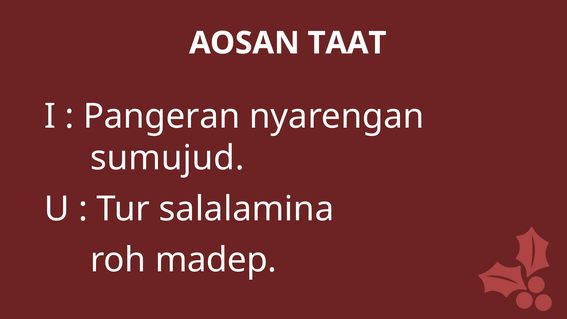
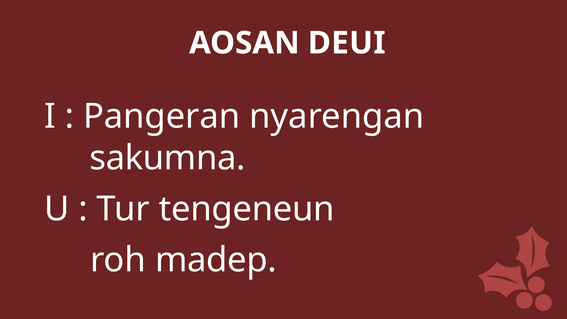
TAAT: TAAT -> DEUI
sumujud: sumujud -> sakumna
salalamina: salalamina -> tengeneun
